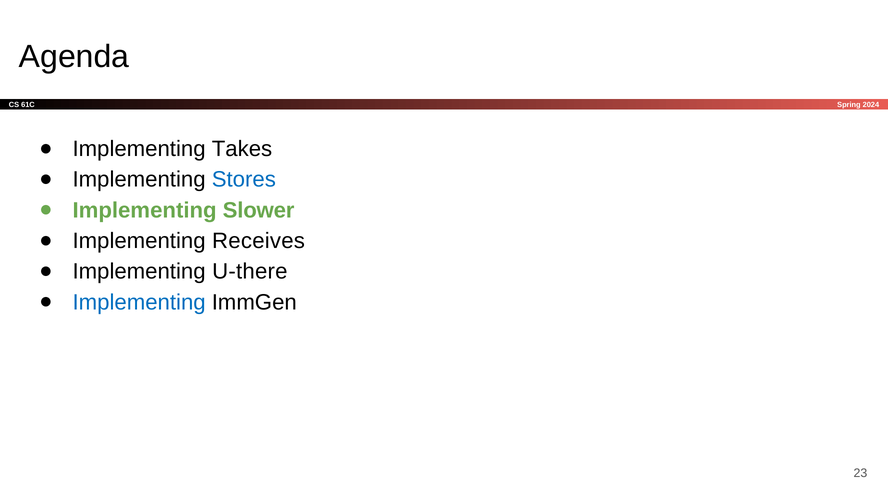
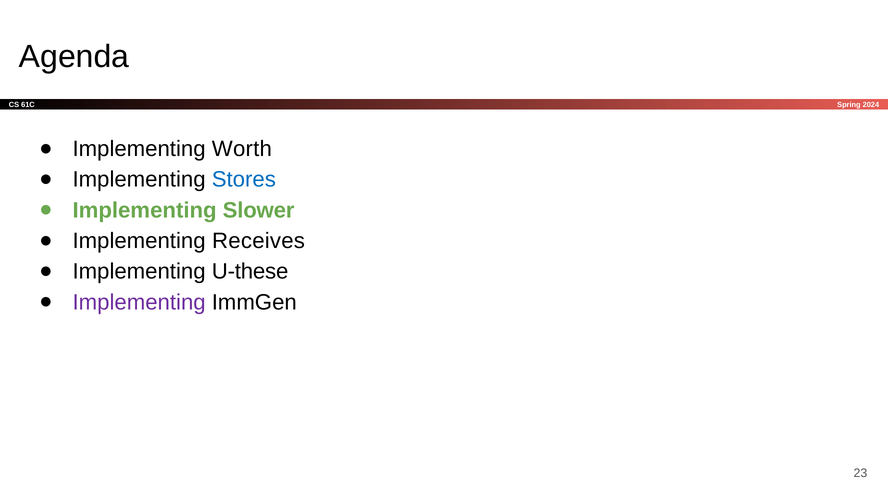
Takes: Takes -> Worth
U-there: U-there -> U-these
Implementing at (139, 302) colour: blue -> purple
